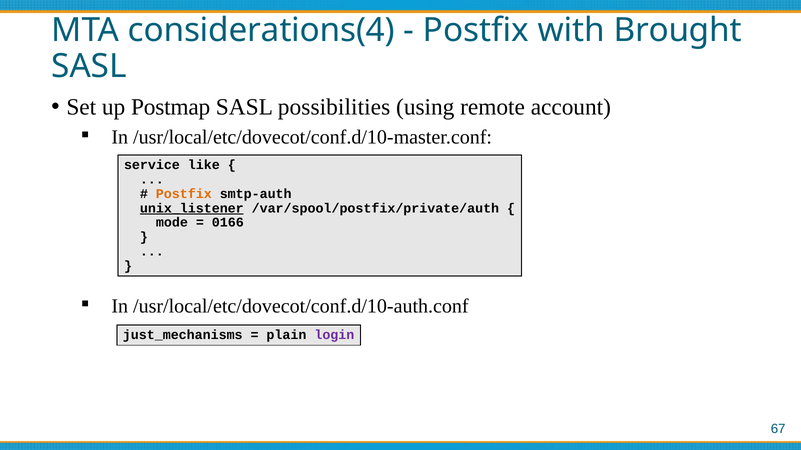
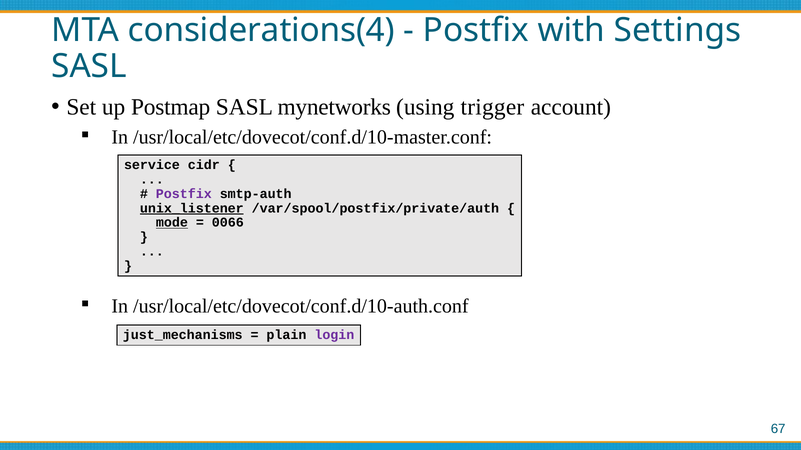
Brought: Brought -> Settings
possibilities: possibilities -> mynetworks
remote: remote -> trigger
like: like -> cidr
Postfix at (184, 194) colour: orange -> purple
mode underline: none -> present
0166: 0166 -> 0066
